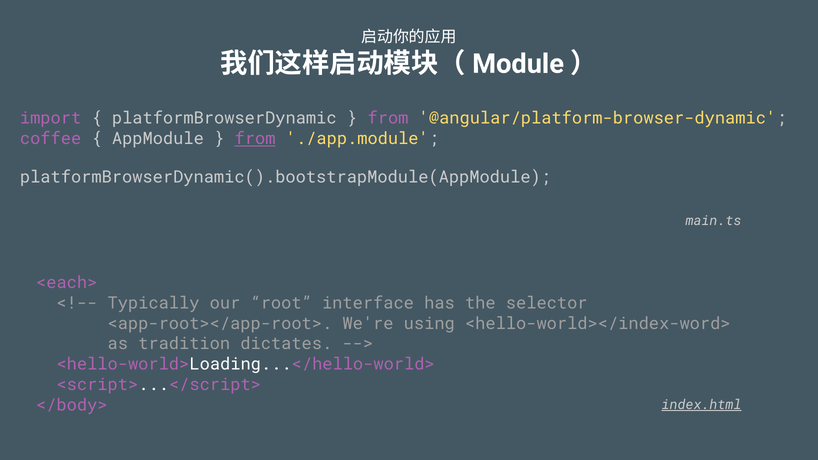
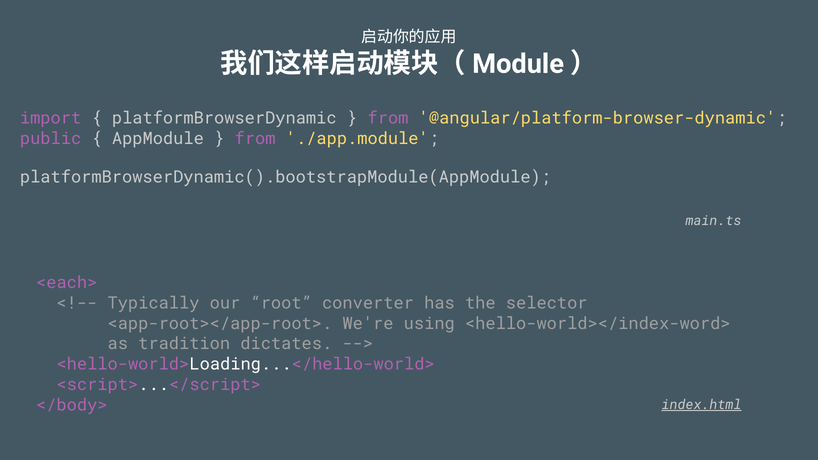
coffee: coffee -> public
from at (255, 139) underline: present -> none
interface: interface -> converter
